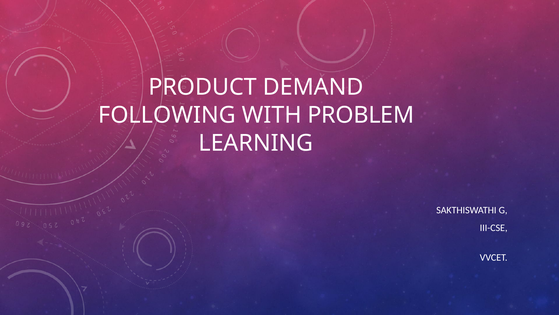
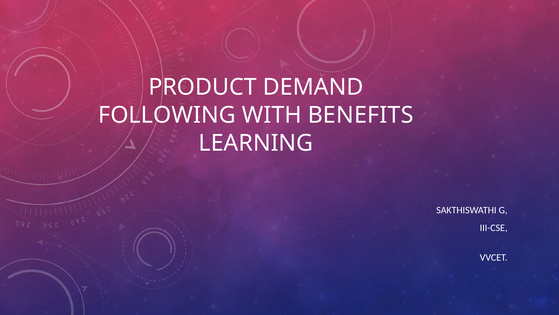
PROBLEM: PROBLEM -> BENEFITS
